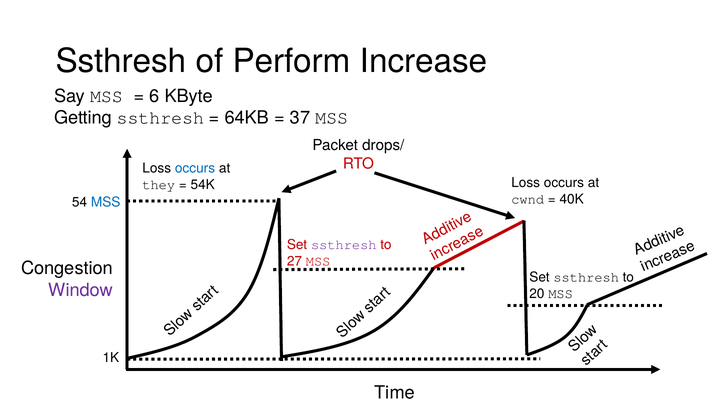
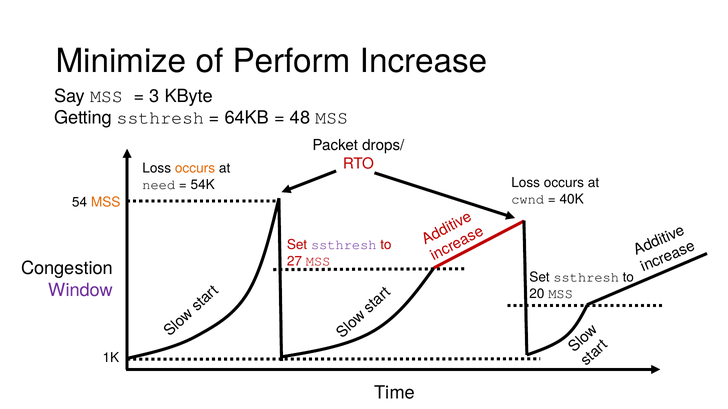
Ssthresh at (121, 61): Ssthresh -> Minimize
6: 6 -> 3
37: 37 -> 48
occurs at (195, 169) colour: blue -> orange
they: they -> need
MSS at (106, 202) colour: blue -> orange
